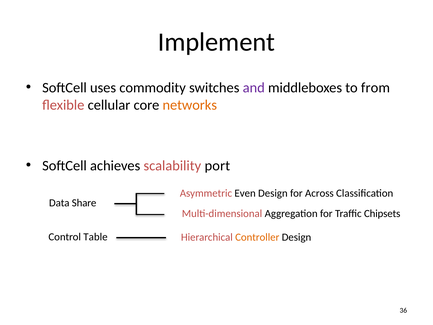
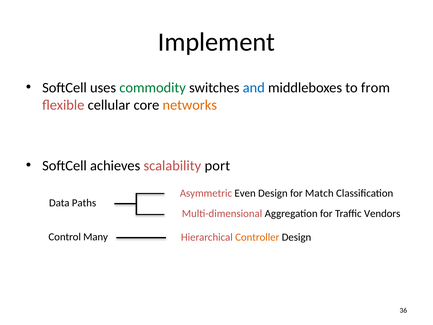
commodity colour: black -> green
and colour: purple -> blue
Across: Across -> Match
Share: Share -> Paths
Chipsets: Chipsets -> Vendors
Table: Table -> Many
